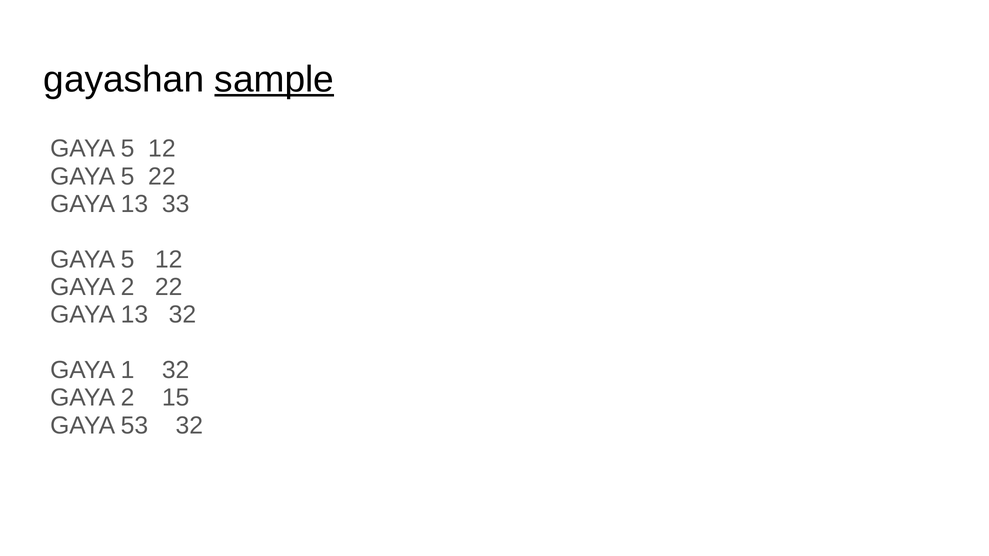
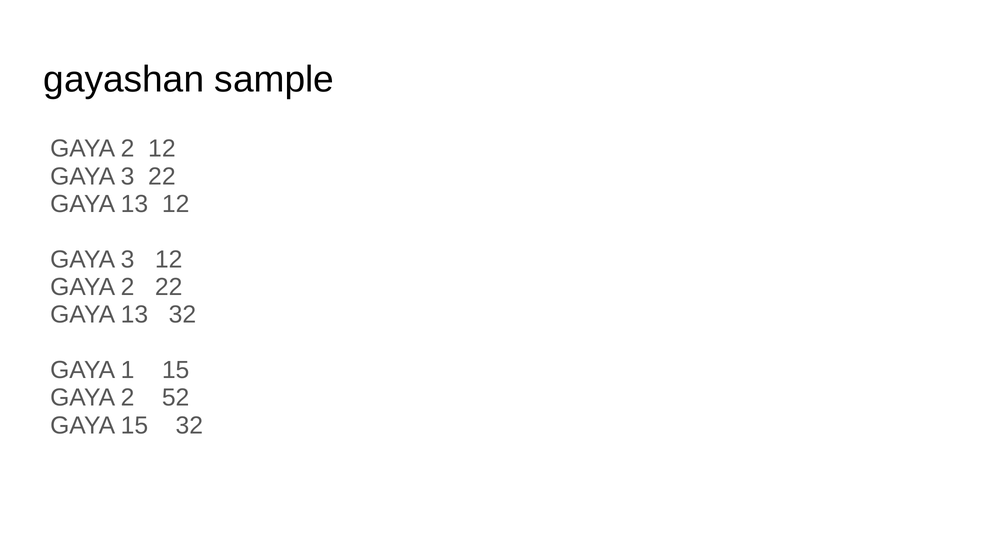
sample underline: present -> none
5 at (128, 149): 5 -> 2
5 at (128, 176): 5 -> 3
13 33: 33 -> 12
5 at (128, 260): 5 -> 3
1 32: 32 -> 15
15: 15 -> 52
GAYA 53: 53 -> 15
